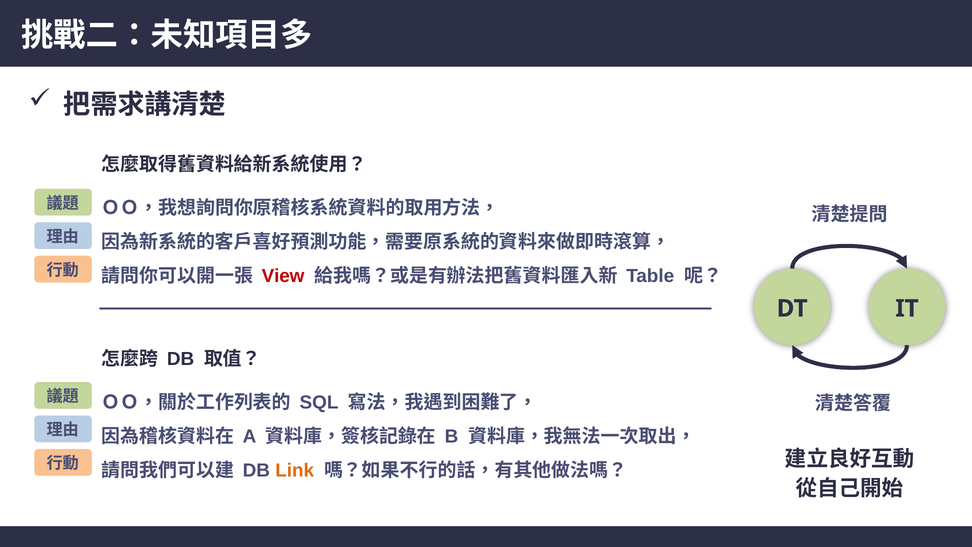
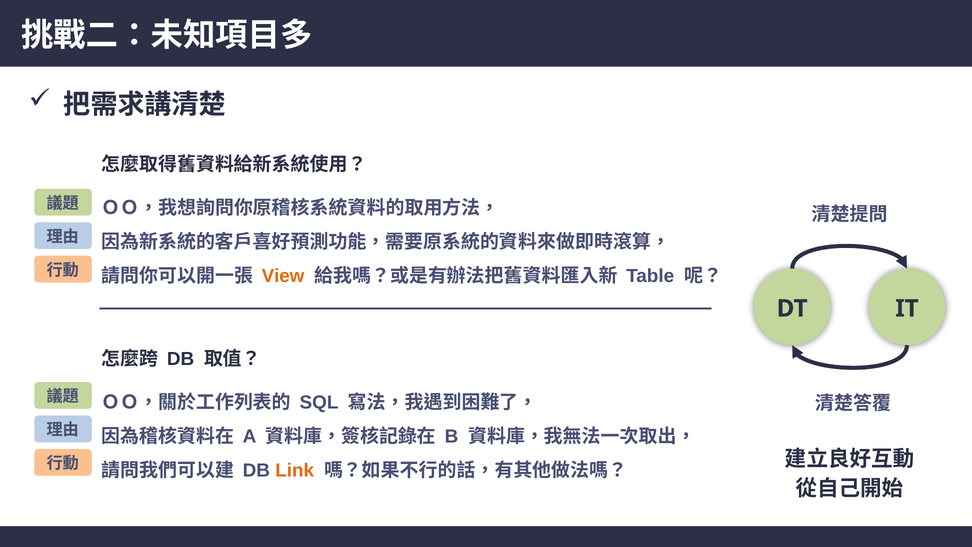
View colour: red -> orange
